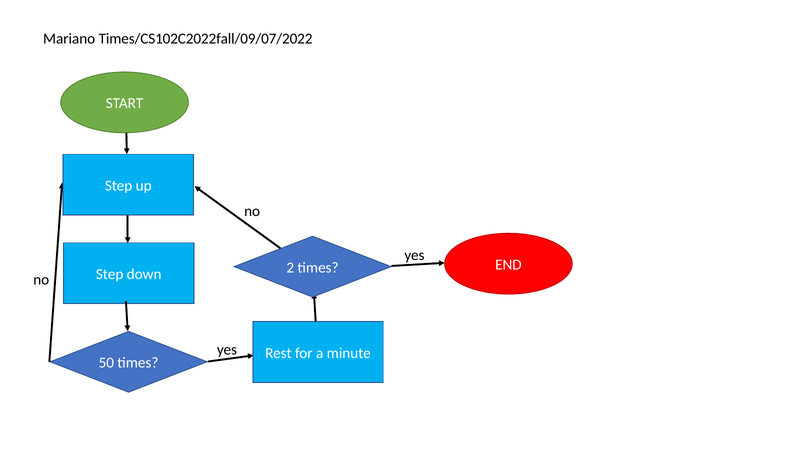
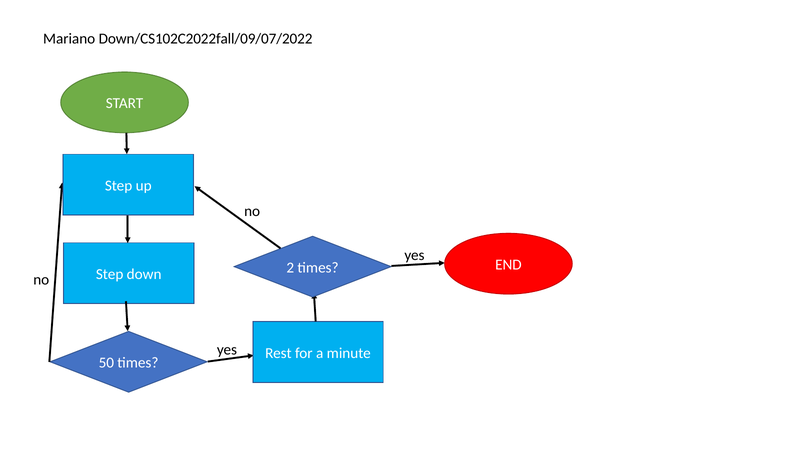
Times/CS102C2022fall/09/07/2022: Times/CS102C2022fall/09/07/2022 -> Down/CS102C2022fall/09/07/2022
